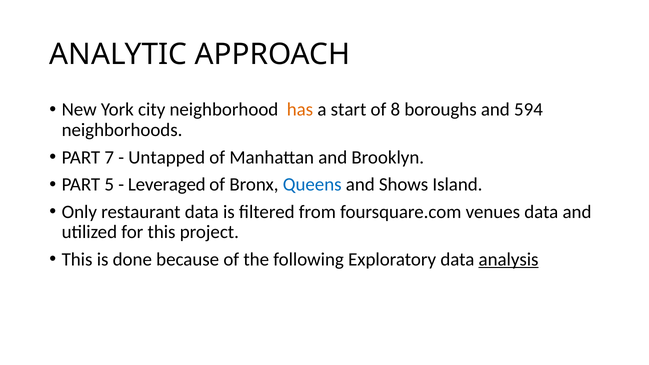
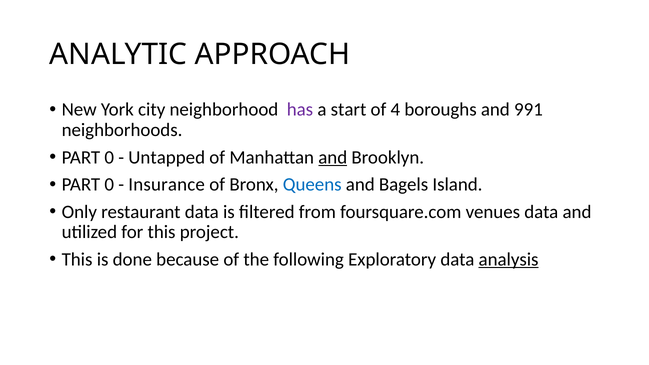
has colour: orange -> purple
8: 8 -> 4
594: 594 -> 991
7 at (109, 157): 7 -> 0
and at (333, 157) underline: none -> present
5 at (109, 185): 5 -> 0
Leveraged: Leveraged -> Insurance
Shows: Shows -> Bagels
